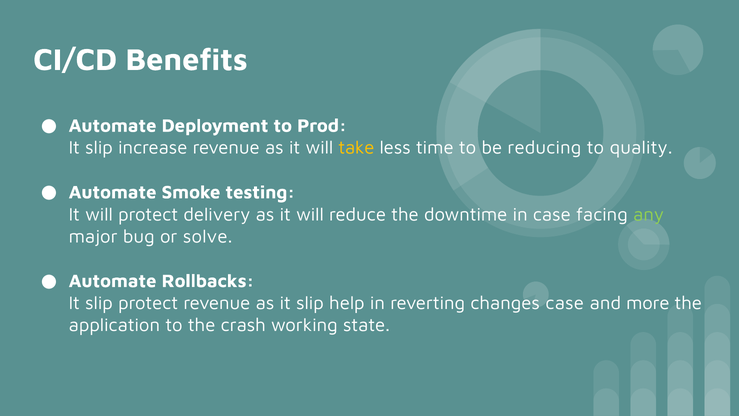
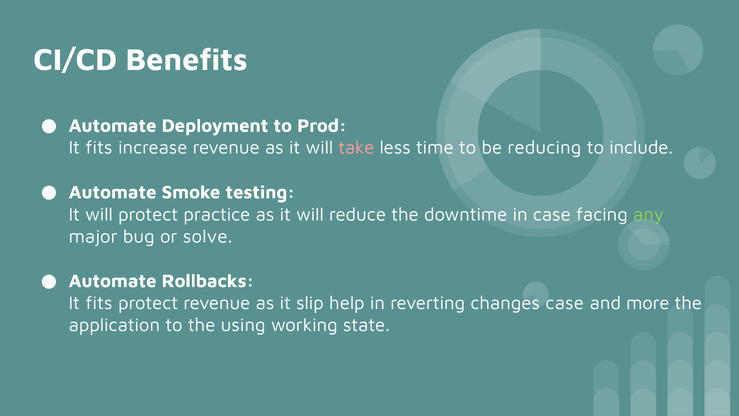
slip at (99, 148): slip -> fits
take colour: yellow -> pink
quality: quality -> include
delivery: delivery -> practice
slip at (99, 303): slip -> fits
crash: crash -> using
